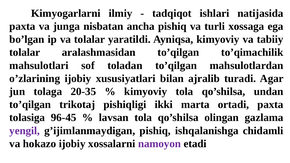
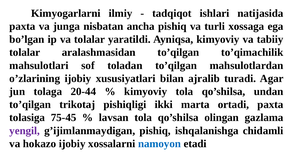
20-35: 20-35 -> 20-44
96-45: 96-45 -> 75-45
namoyon colour: purple -> blue
